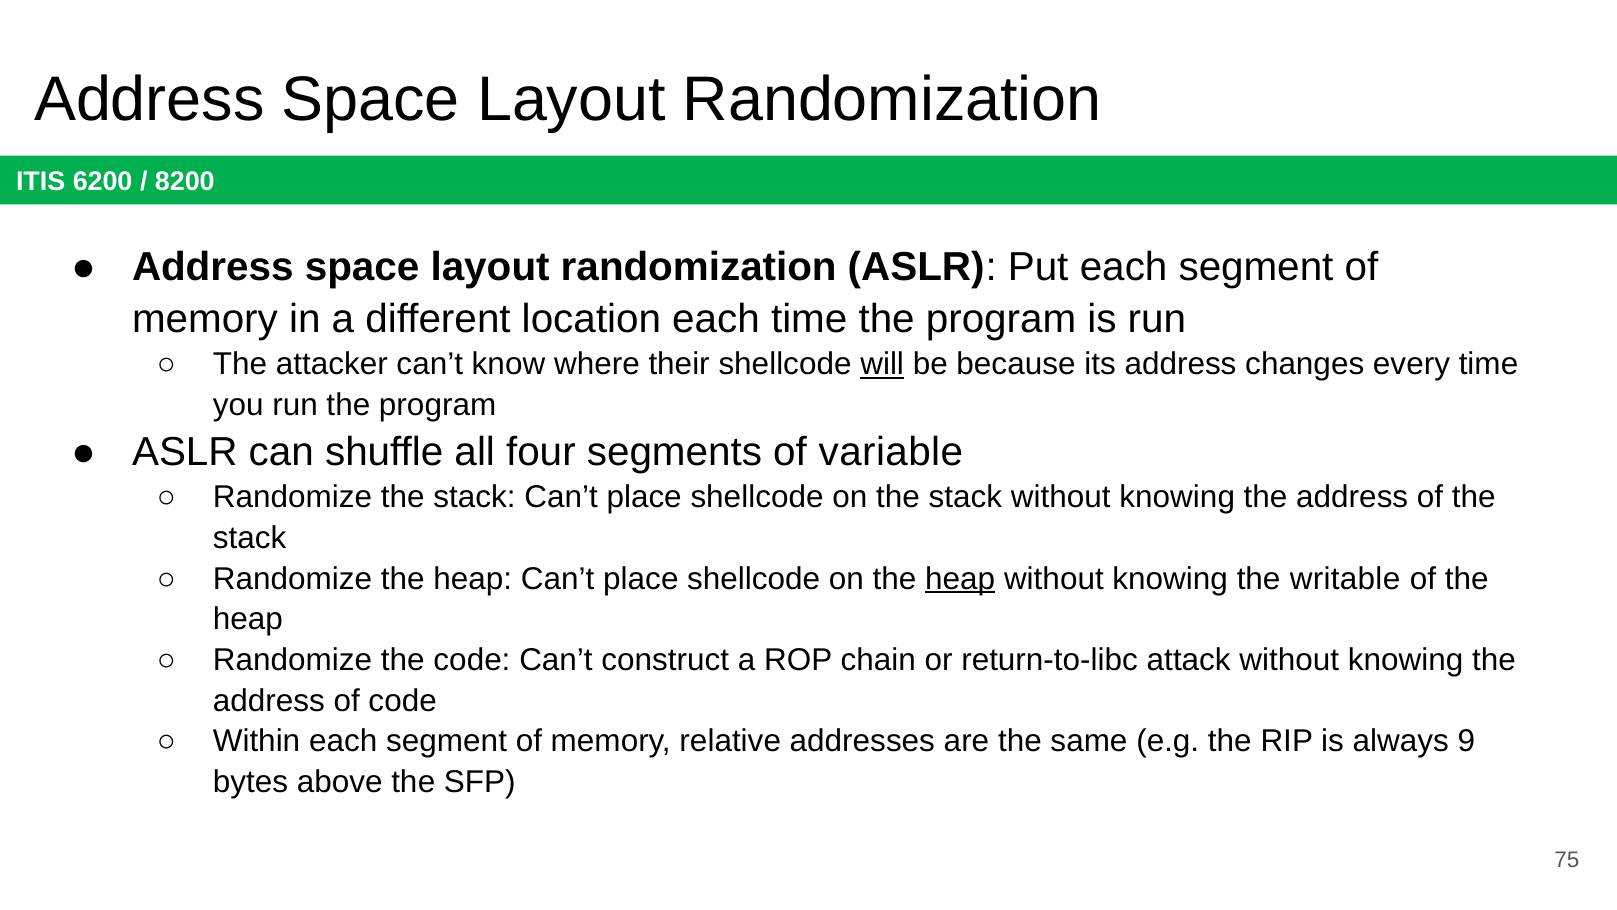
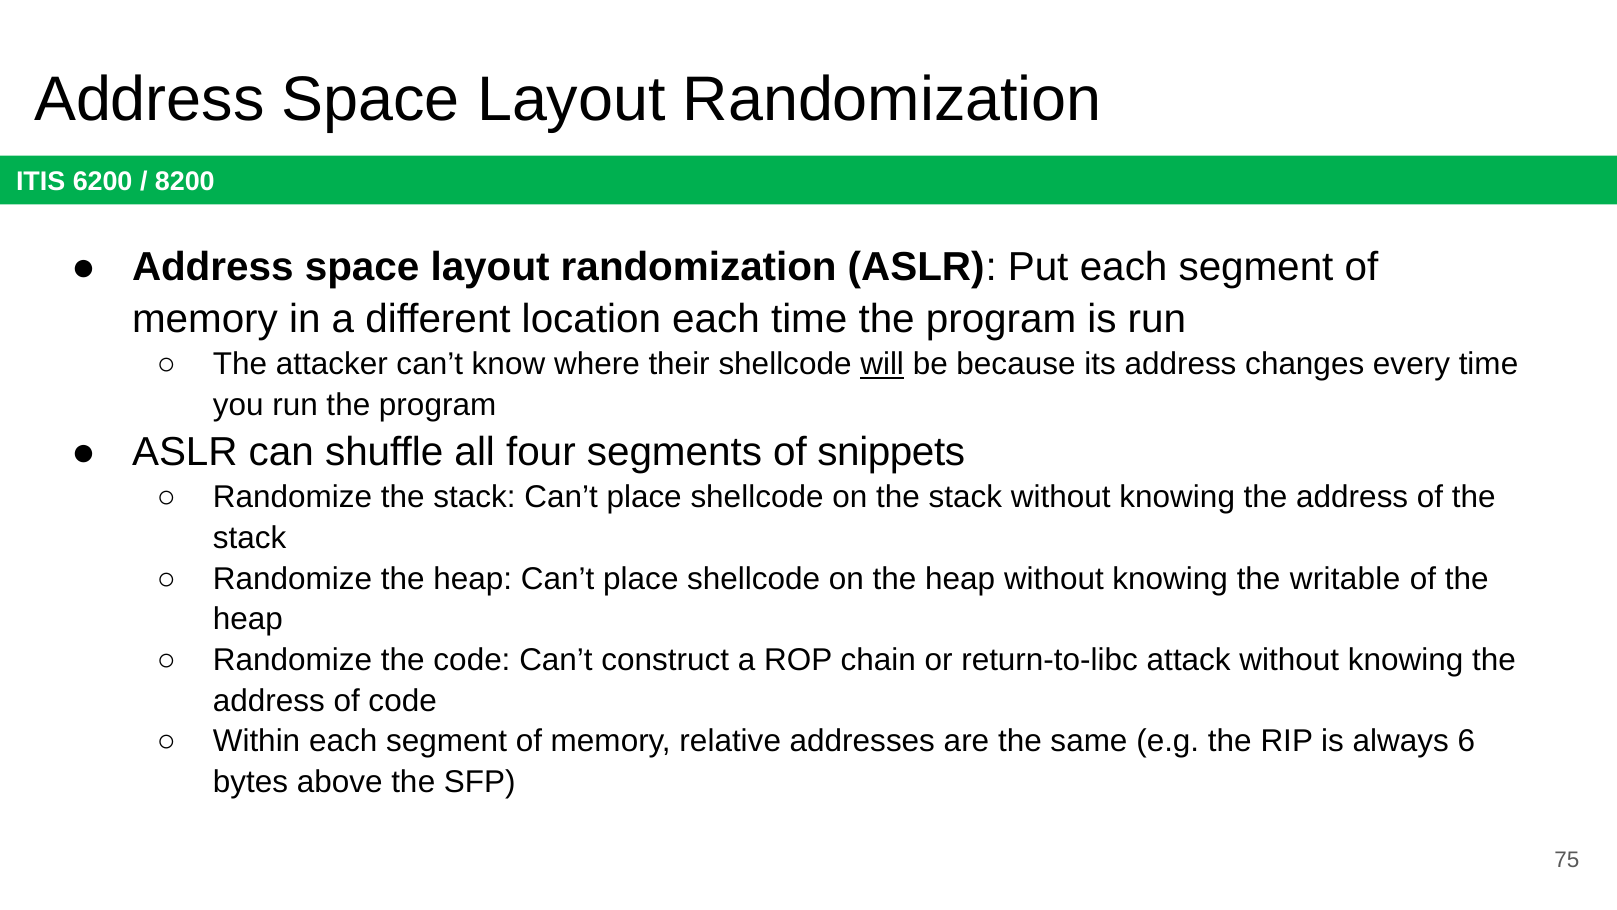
variable: variable -> snippets
heap at (960, 579) underline: present -> none
9: 9 -> 6
